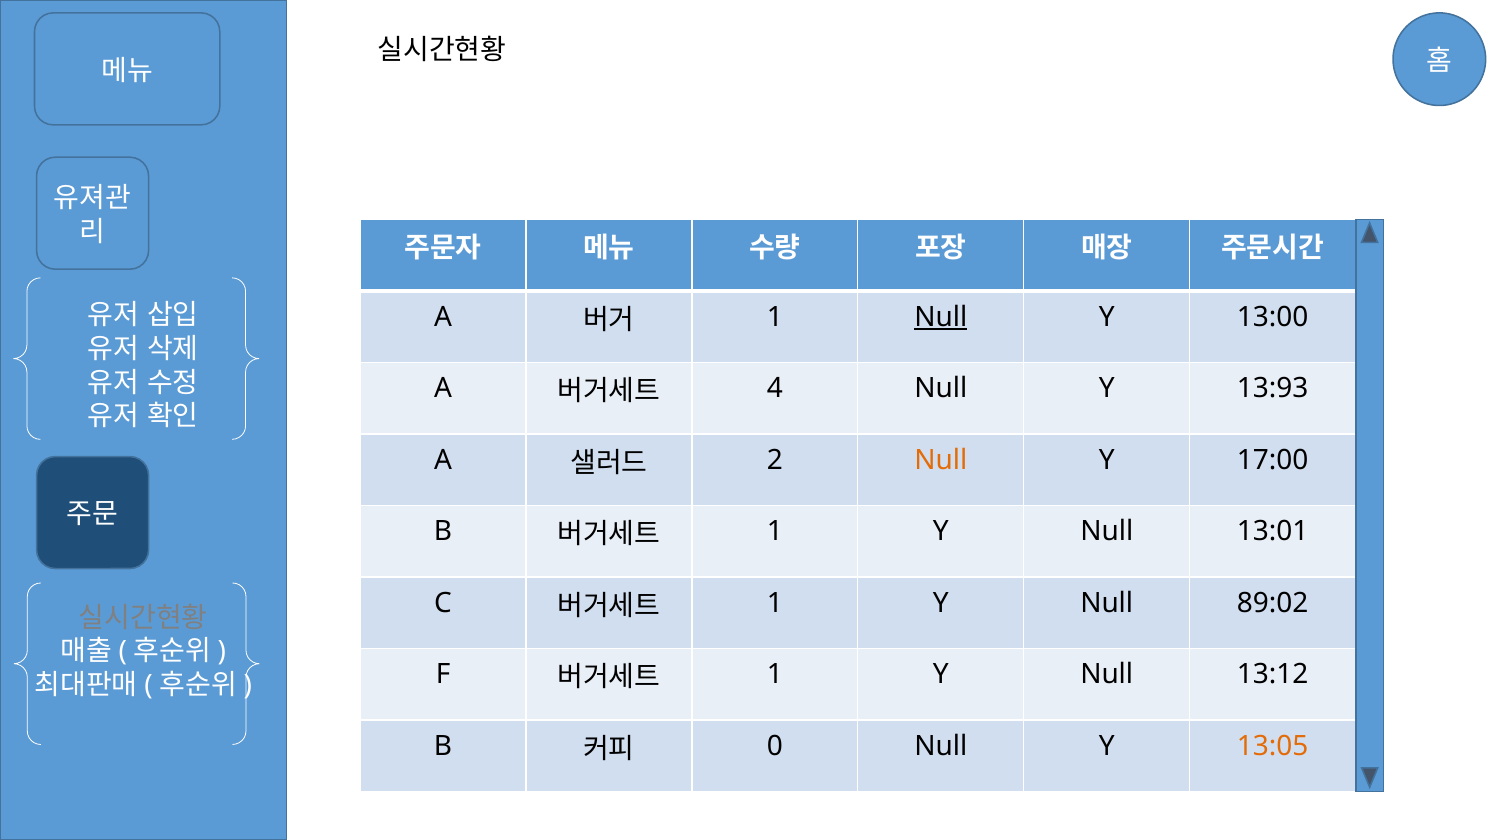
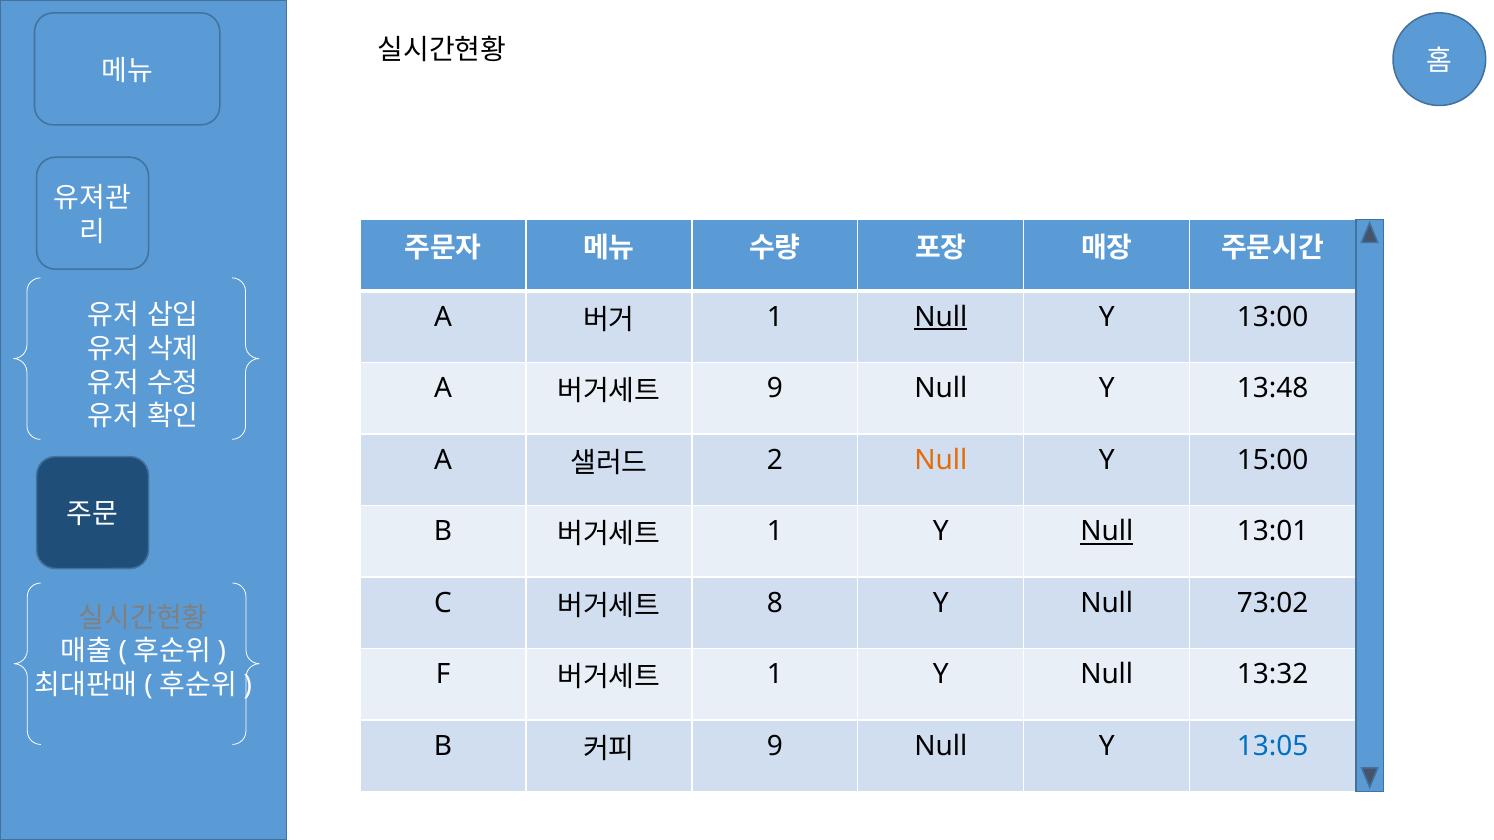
4 at (775, 389): 4 -> 9
13:93: 13:93 -> 13:48
17:00: 17:00 -> 15:00
Null at (1107, 532) underline: none -> present
1 at (775, 603): 1 -> 8
89:02: 89:02 -> 73:02
13:12: 13:12 -> 13:32
0 at (775, 746): 0 -> 9
13:05 colour: orange -> blue
